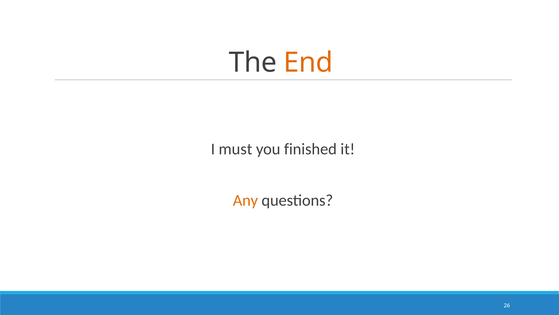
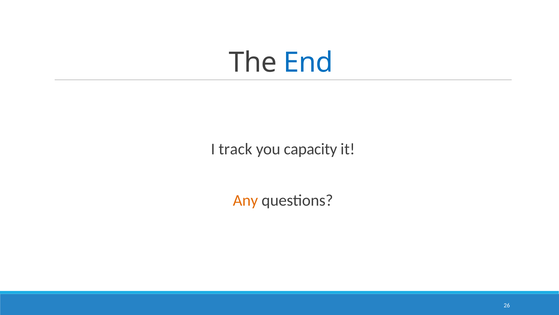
End colour: orange -> blue
must: must -> track
finished: finished -> capacity
